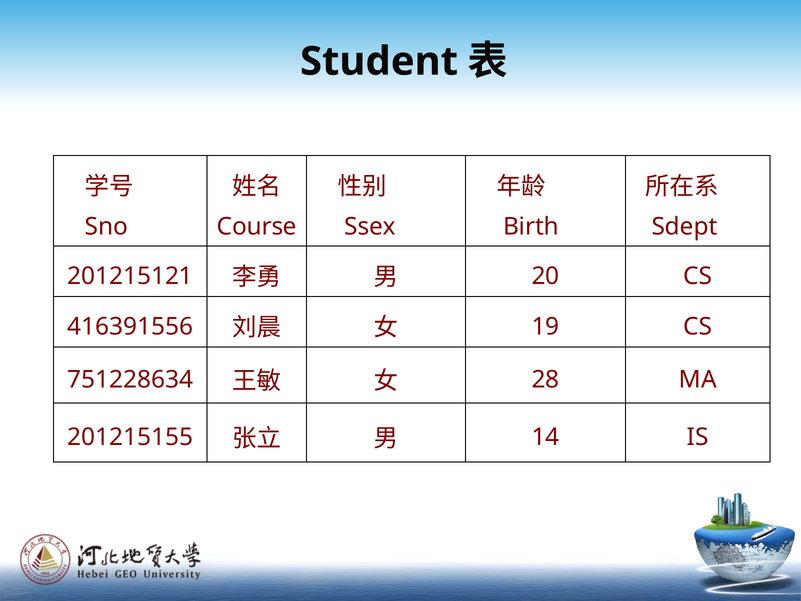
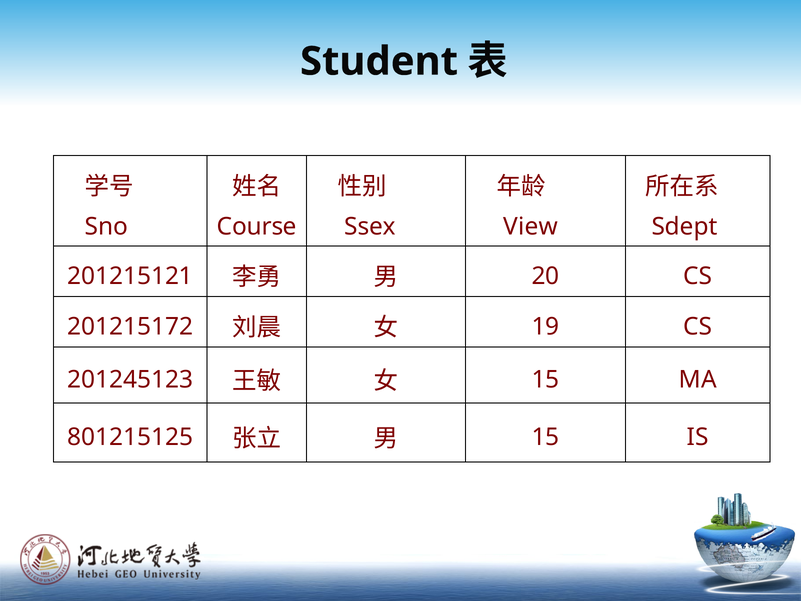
Birth: Birth -> View
416391556: 416391556 -> 201215172
751228634: 751228634 -> 201245123
28 at (545, 380): 28 -> 15
201215155: 201215155 -> 801215125
14 at (545, 437): 14 -> 15
